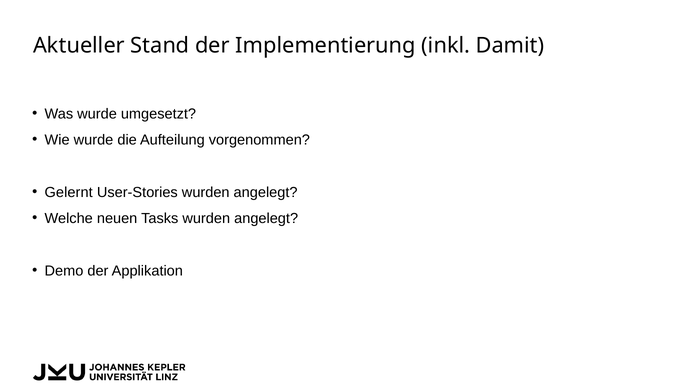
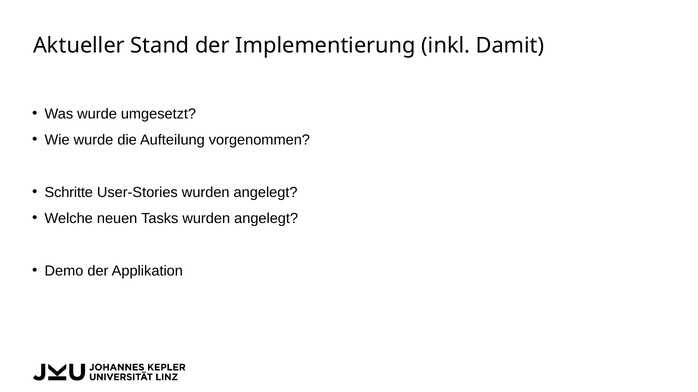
Gelernt: Gelernt -> Schritte
